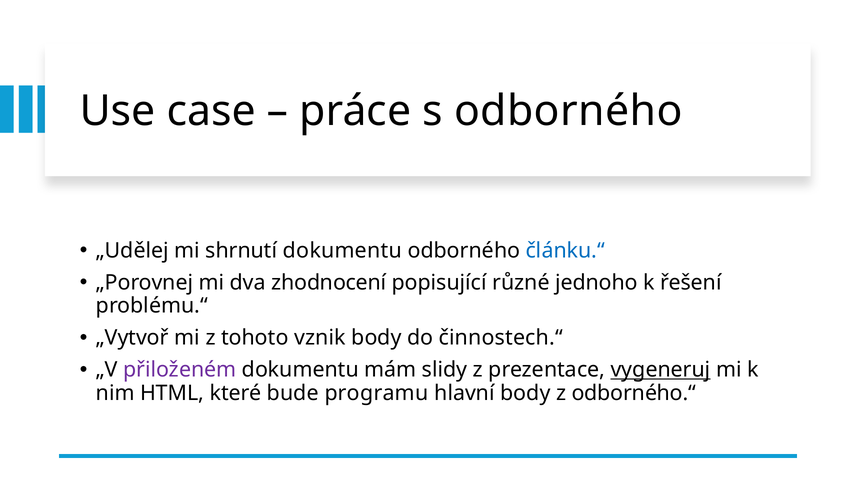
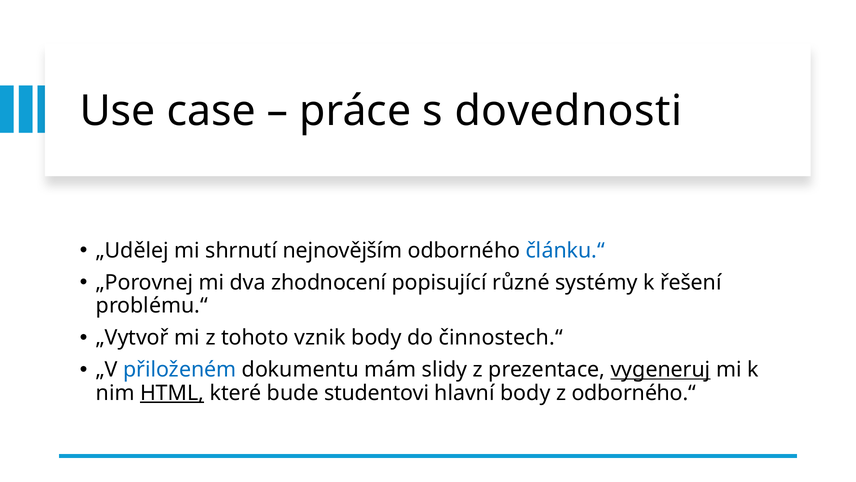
s odborného: odborného -> dovednosti
shrnutí dokumentu: dokumentu -> nejnovějším
jednoho: jednoho -> systémy
přiloženém colour: purple -> blue
HTML underline: none -> present
programu: programu -> studentovi
